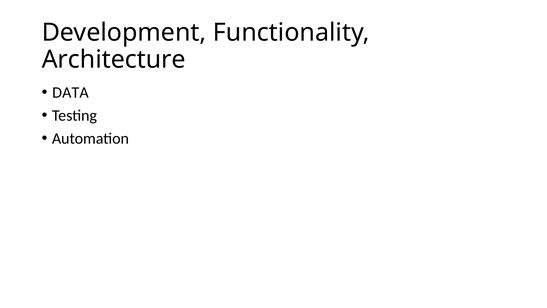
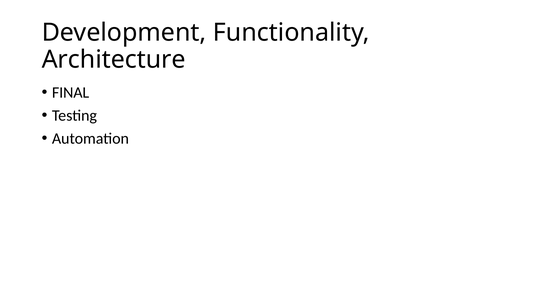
DATA: DATA -> FINAL
